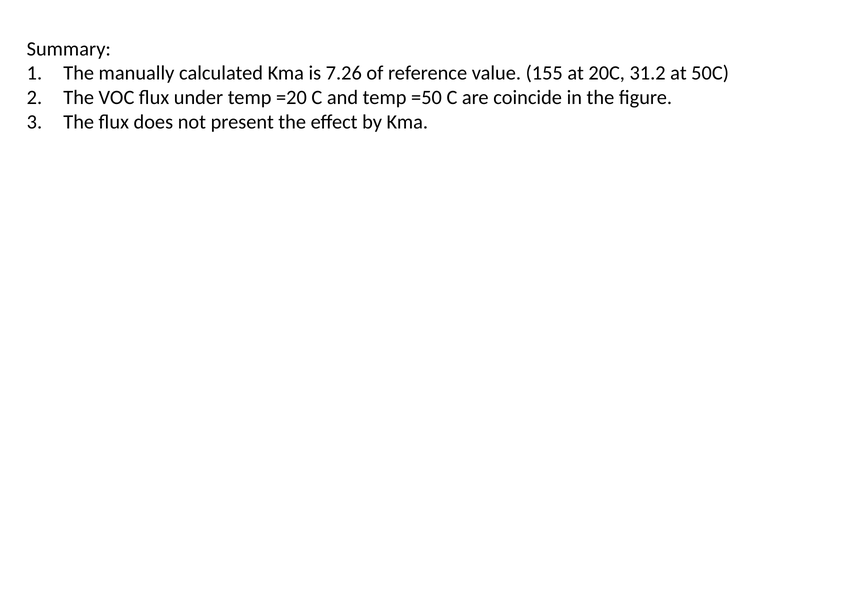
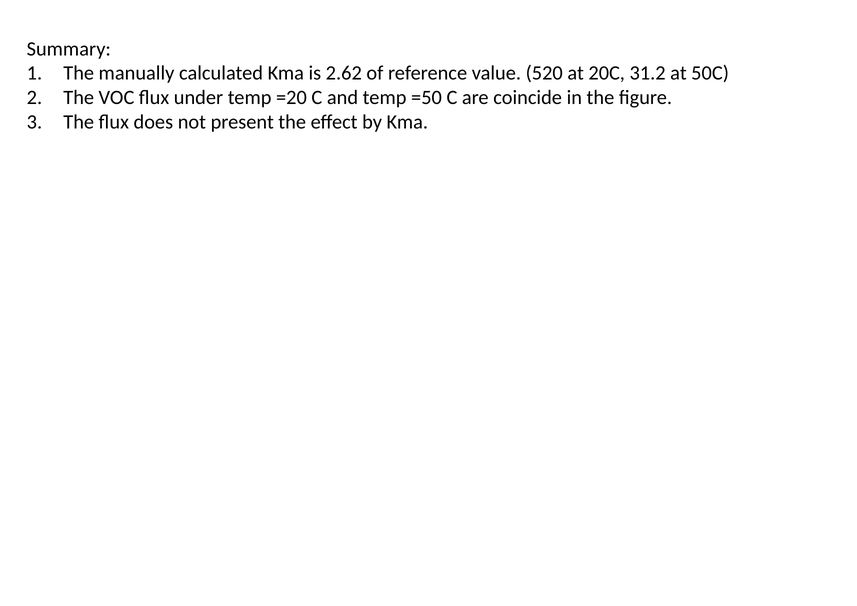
7.26: 7.26 -> 2.62
155: 155 -> 520
